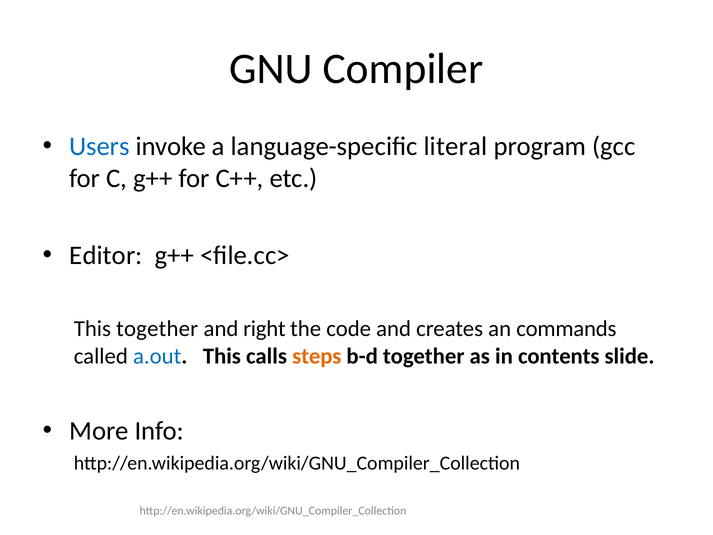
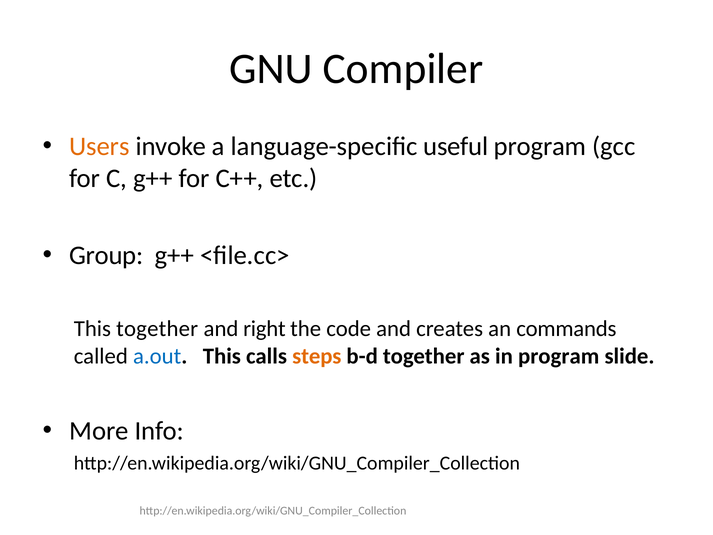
Users colour: blue -> orange
literal: literal -> useful
Editor: Editor -> Group
in contents: contents -> program
